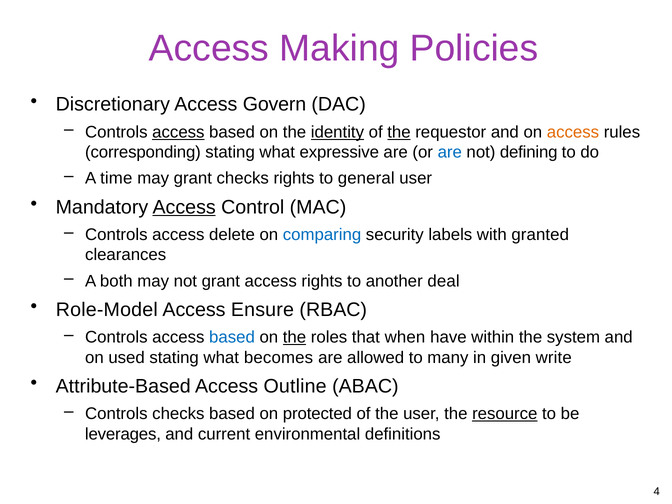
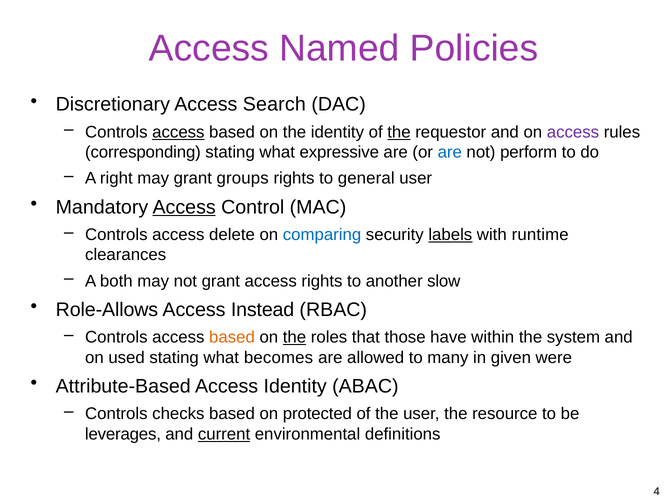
Making: Making -> Named
Govern: Govern -> Search
identity at (337, 132) underline: present -> none
access at (573, 132) colour: orange -> purple
defining: defining -> perform
time: time -> right
grant checks: checks -> groups
labels underline: none -> present
granted: granted -> runtime
deal: deal -> slow
Role-Model: Role-Model -> Role-Allows
Ensure: Ensure -> Instead
based at (232, 337) colour: blue -> orange
when: when -> those
write: write -> were
Access Outline: Outline -> Identity
resource underline: present -> none
current underline: none -> present
